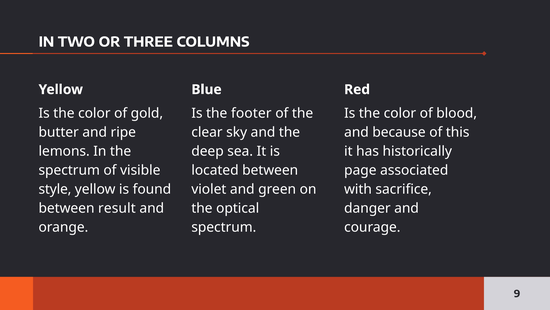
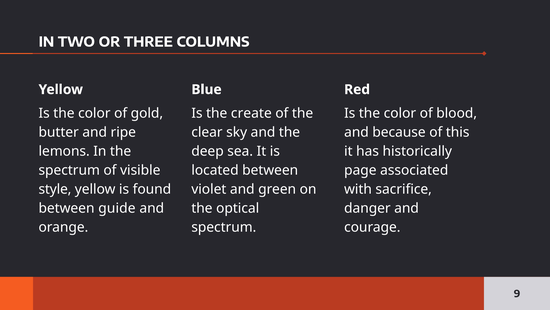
footer: footer -> create
result: result -> guide
